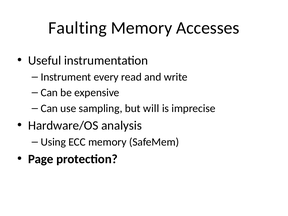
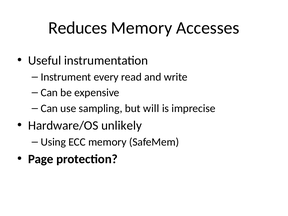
Faulting: Faulting -> Reduces
analysis: analysis -> unlikely
